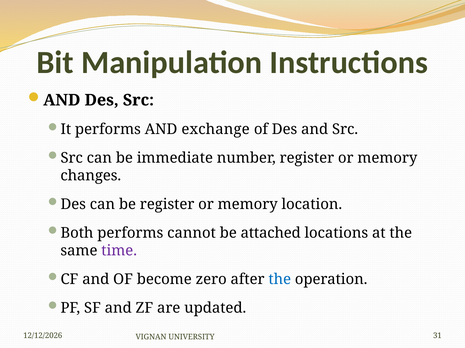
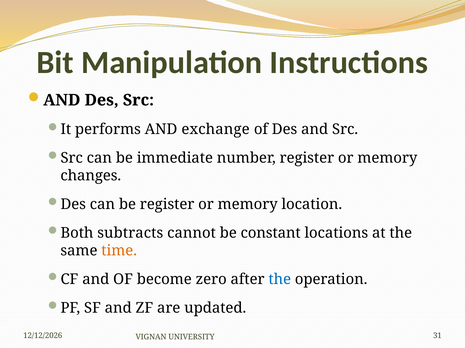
Both performs: performs -> subtracts
attached: attached -> constant
time colour: purple -> orange
